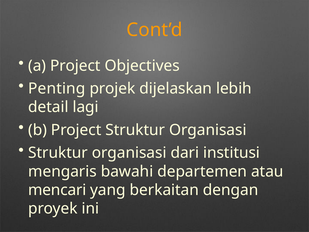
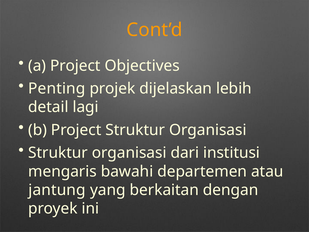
mencari: mencari -> jantung
